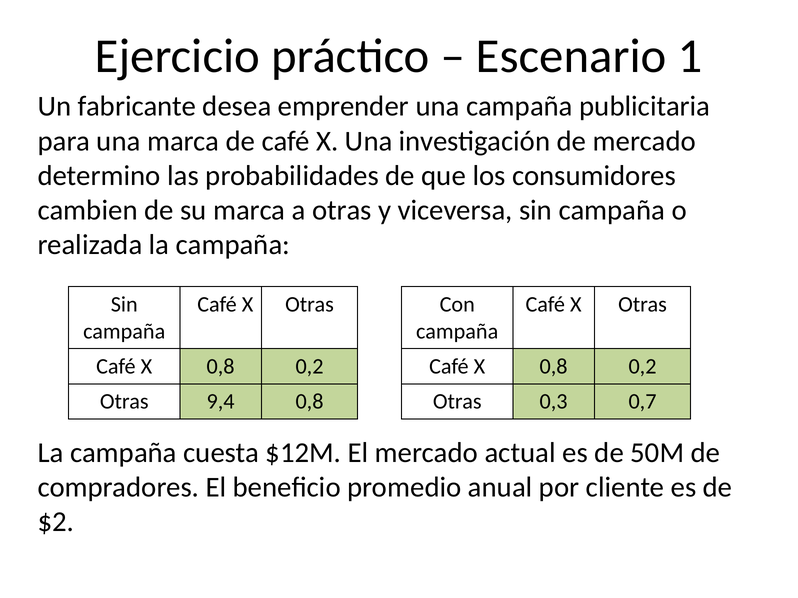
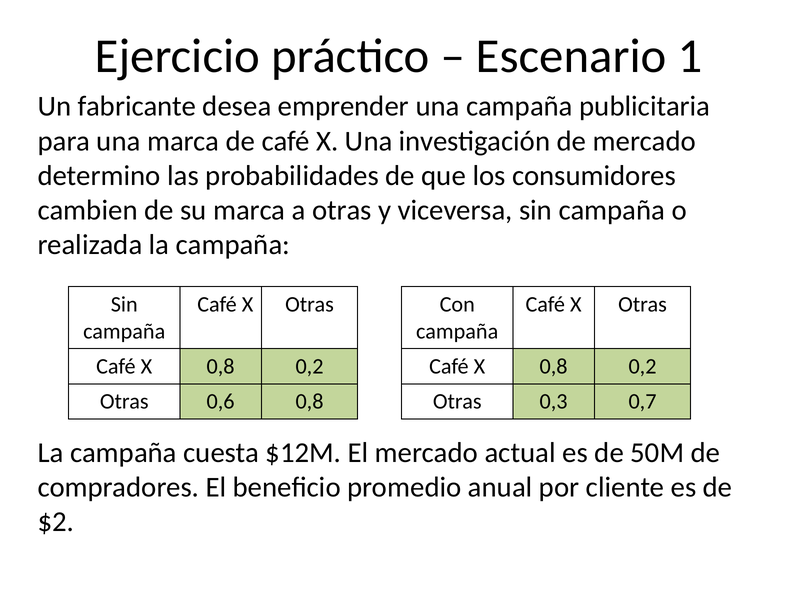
9,4: 9,4 -> 0,6
